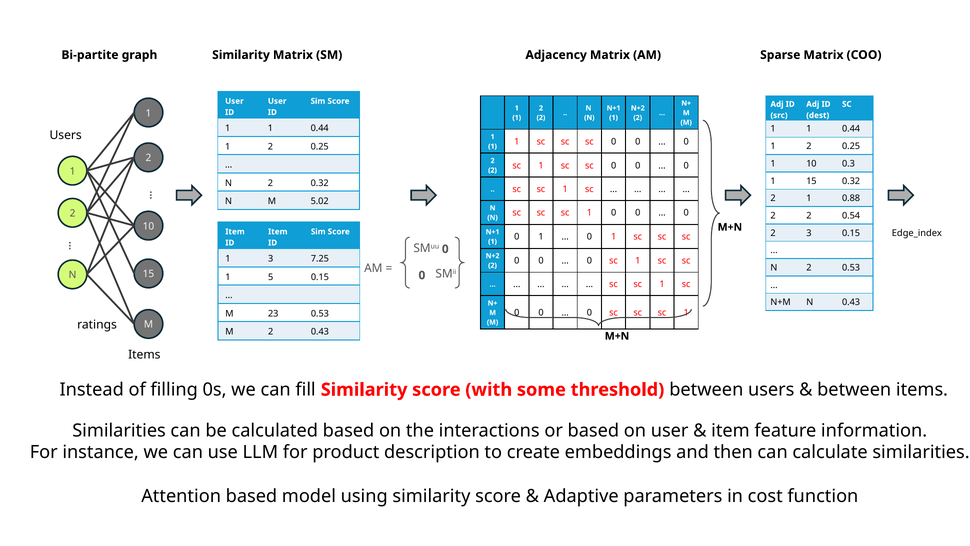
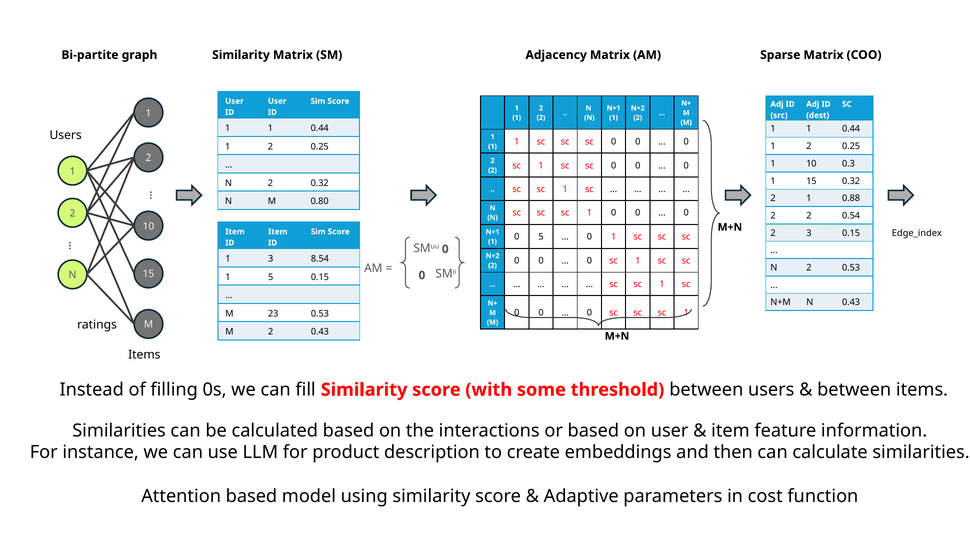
5.02: 5.02 -> 0.80
1 at (541, 237): 1 -> 5
7.25: 7.25 -> 8.54
